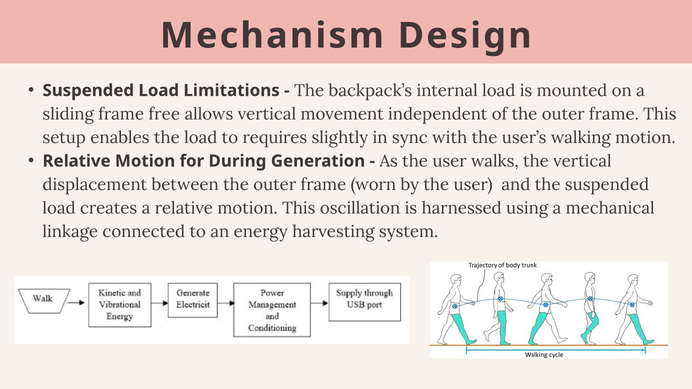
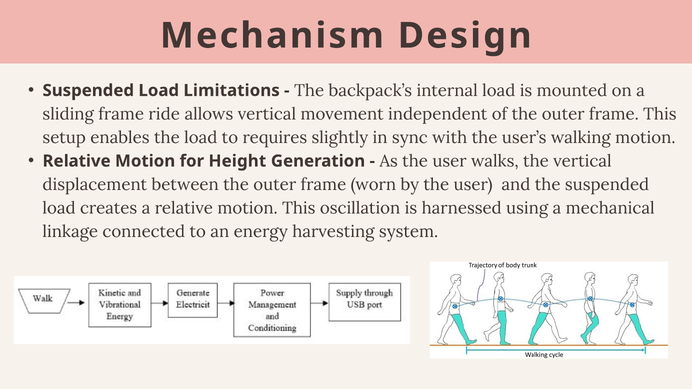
free: free -> ride
During: During -> Height
